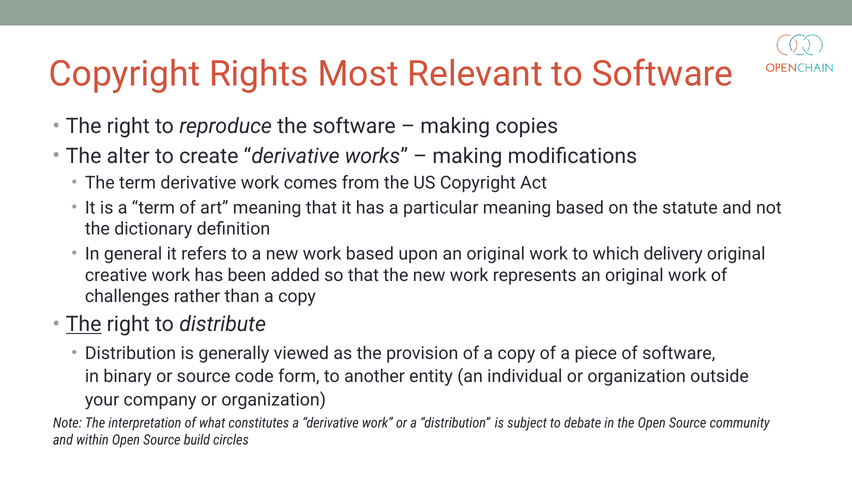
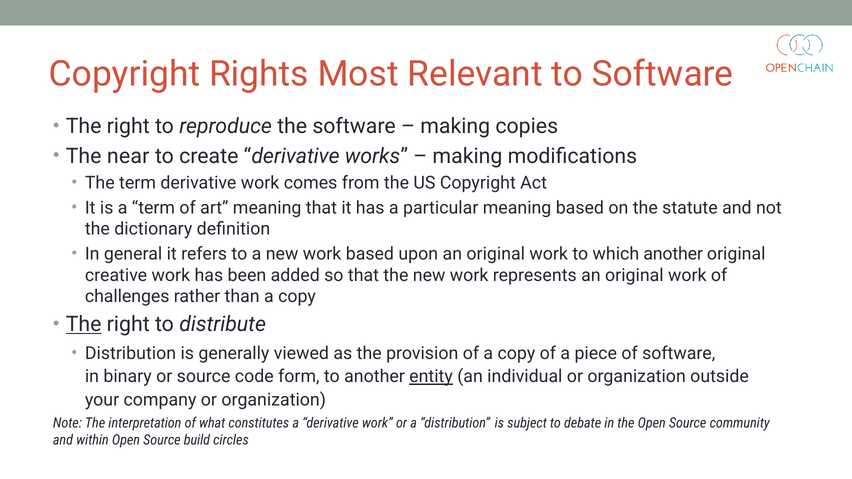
alter: alter -> near
which delivery: delivery -> another
entity underline: none -> present
